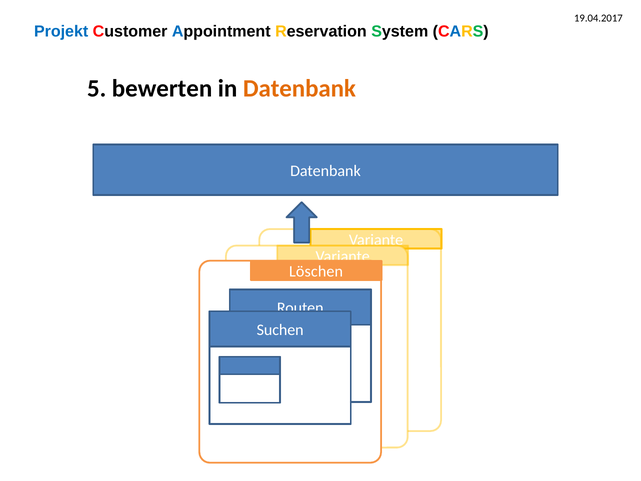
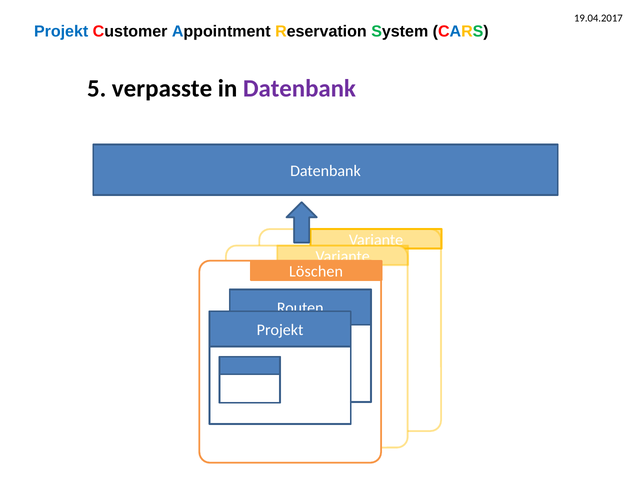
bewerten: bewerten -> verpasste
Datenbank at (299, 89) colour: orange -> purple
Suchen at (280, 330): Suchen -> Projekt
